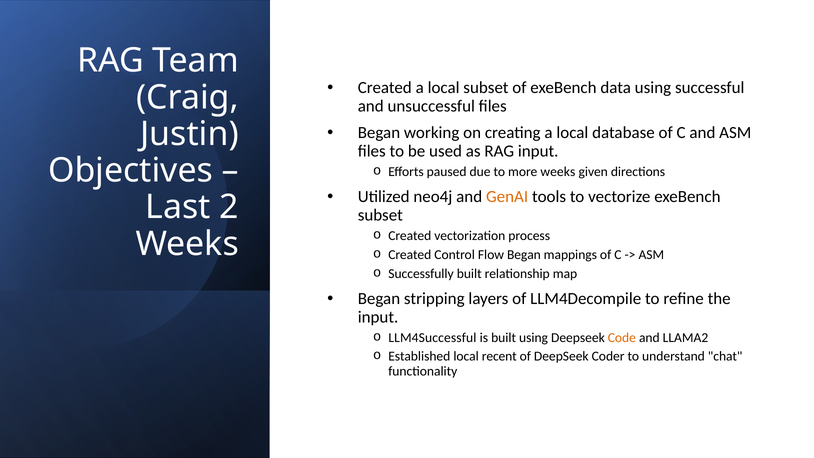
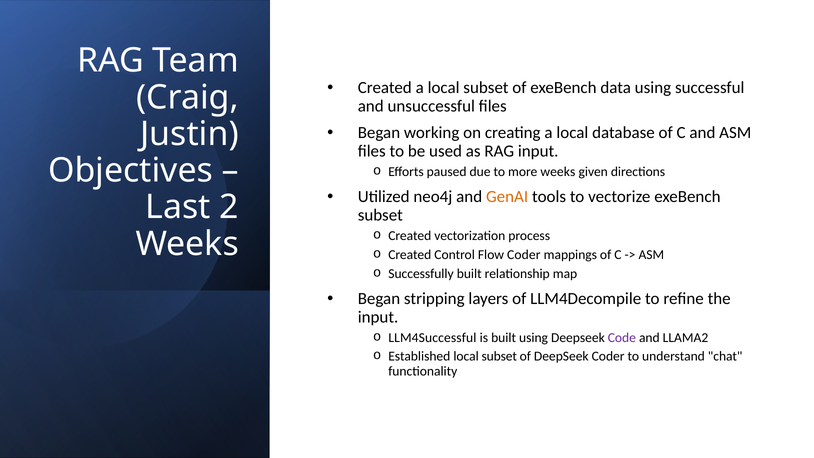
Flow Began: Began -> Coder
Code colour: orange -> purple
Established local recent: recent -> subset
